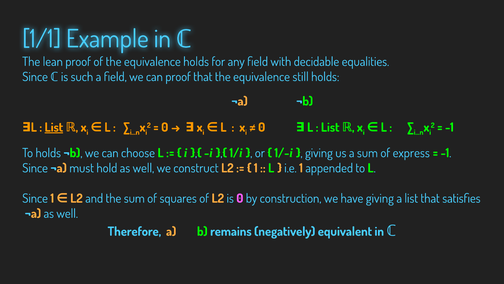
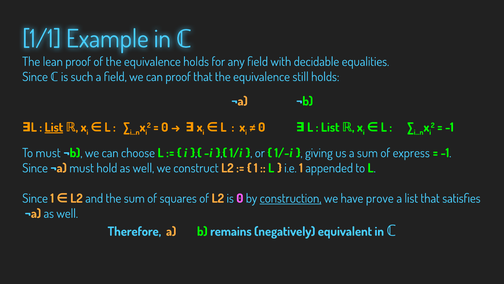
To holds: holds -> must
construction underline: none -> present
have giving: giving -> prove
